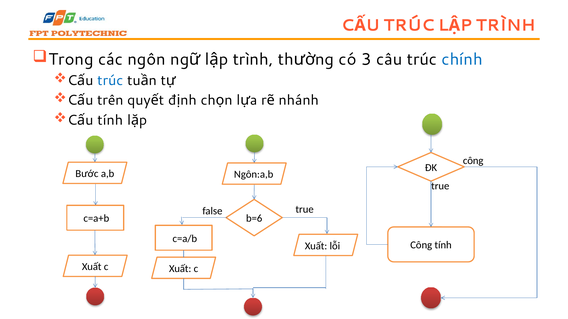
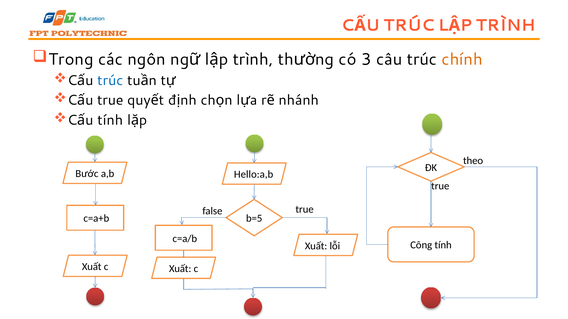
chính colour: blue -> orange
trên at (110, 100): trên -> true
công at (473, 161): công -> theo
Ngôn:a,b: Ngôn:a,b -> Hello:a,b
b=6: b=6 -> b=5
